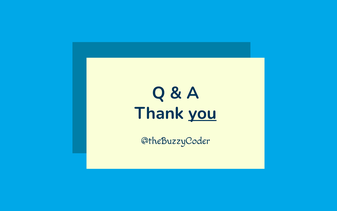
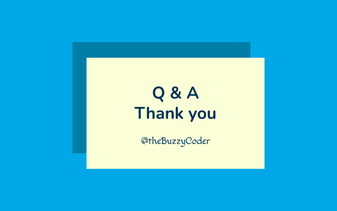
you underline: present -> none
